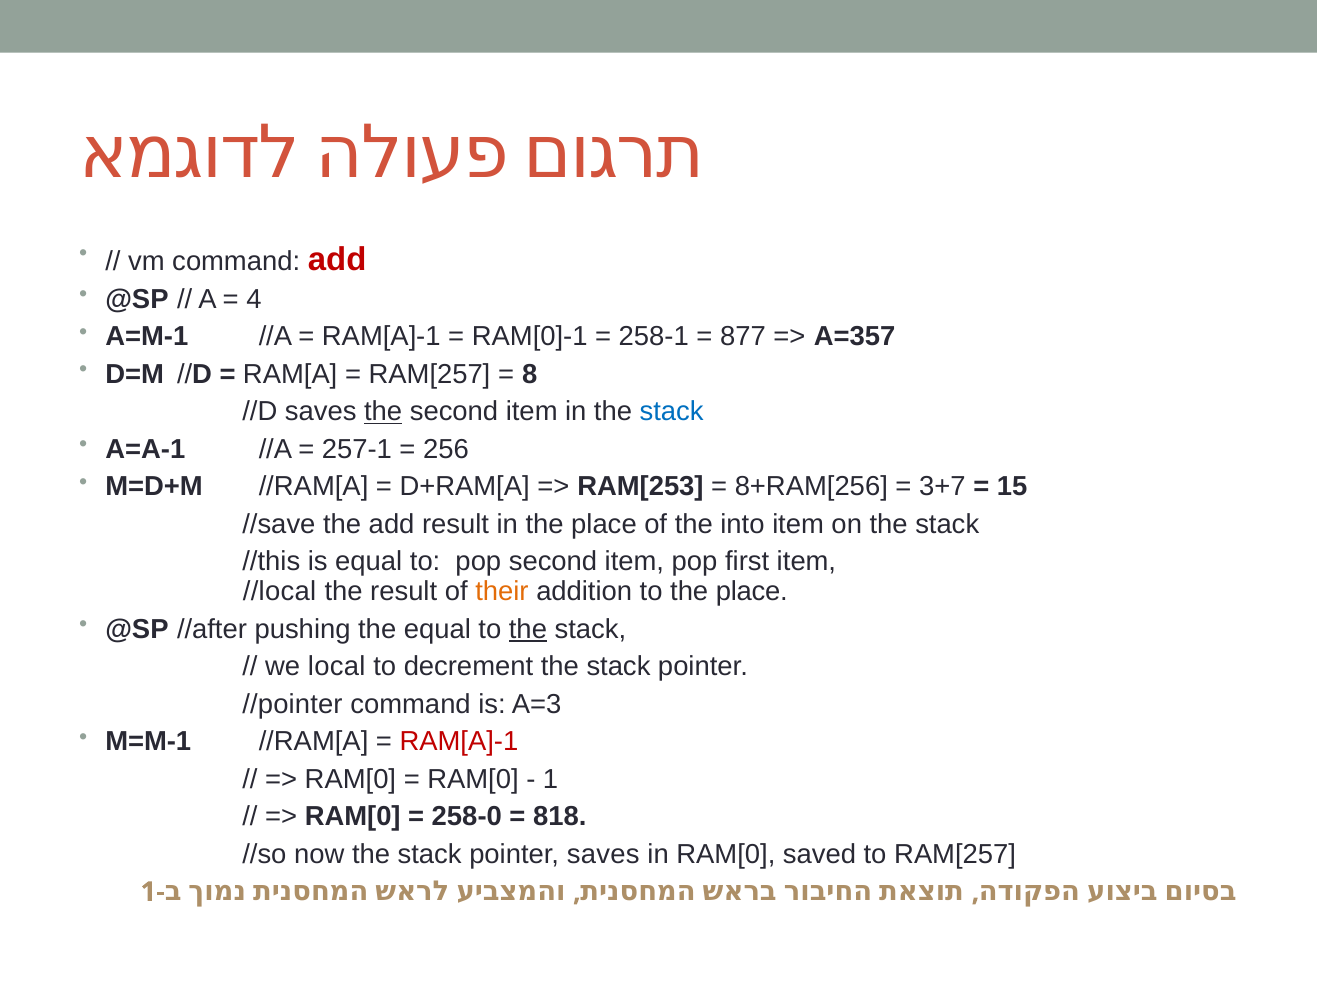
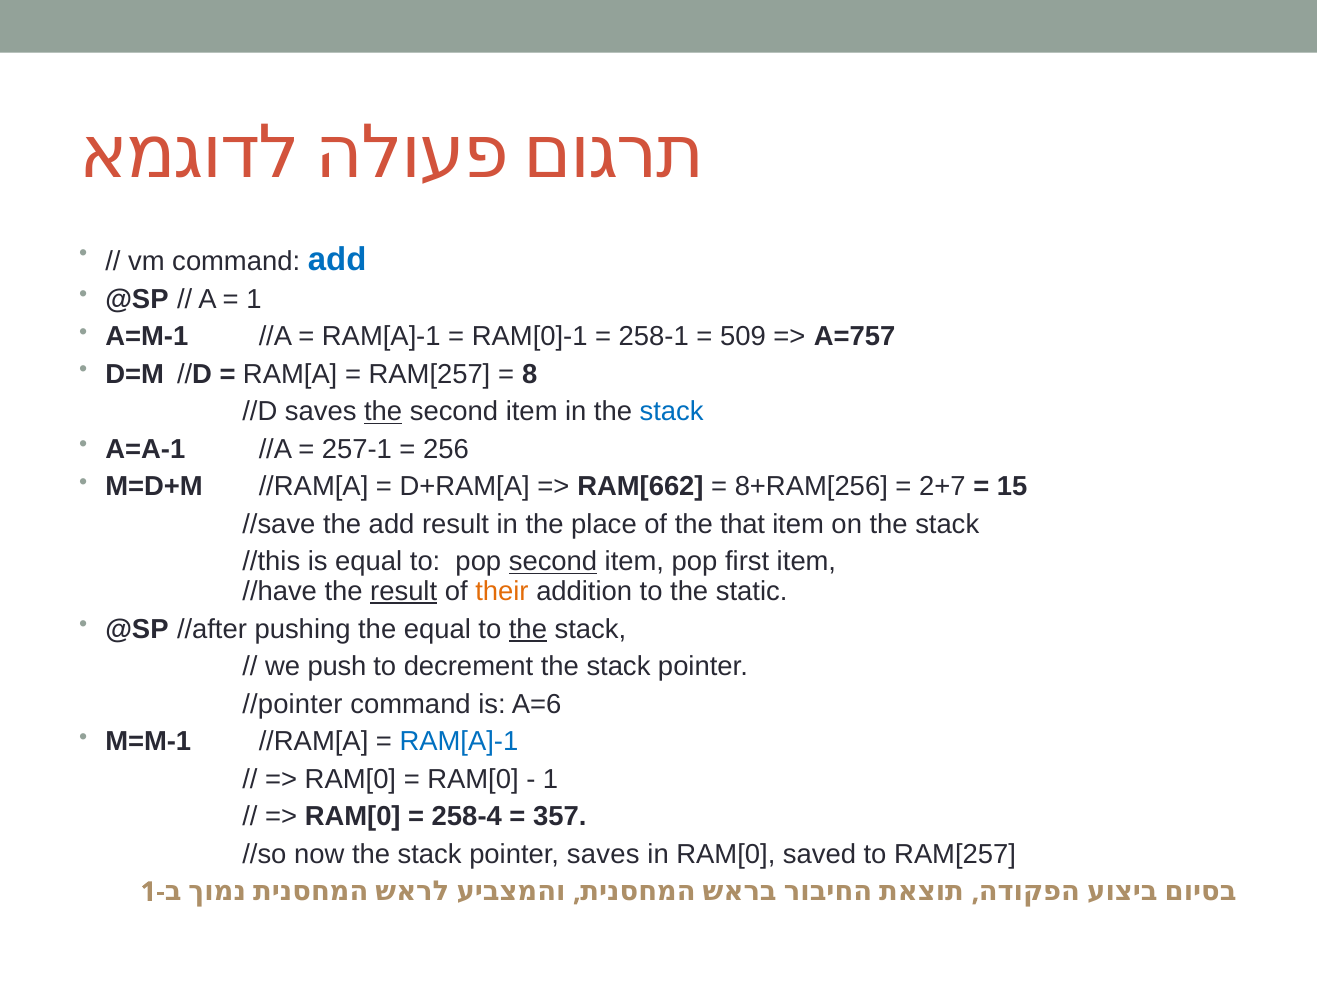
add at (337, 259) colour: red -> blue
4 at (254, 299): 4 -> 1
877: 877 -> 509
A=357: A=357 -> A=757
RAM[253: RAM[253 -> RAM[662
3+7: 3+7 -> 2+7
into: into -> that
second at (553, 562) underline: none -> present
//local: //local -> //have
result at (404, 591) underline: none -> present
to the place: place -> static
local: local -> push
A=3: A=3 -> A=6
RAM[A]-1 at (459, 741) colour: red -> blue
258-0: 258-0 -> 258-4
818: 818 -> 357
